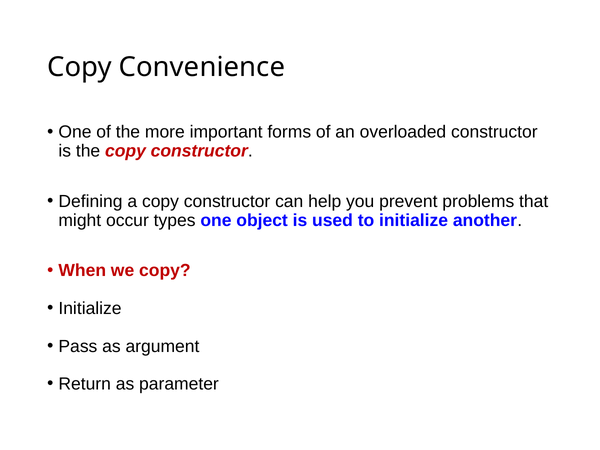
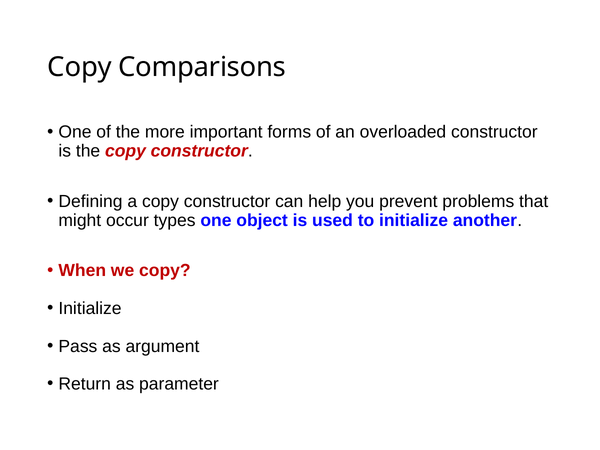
Convenience: Convenience -> Comparisons
